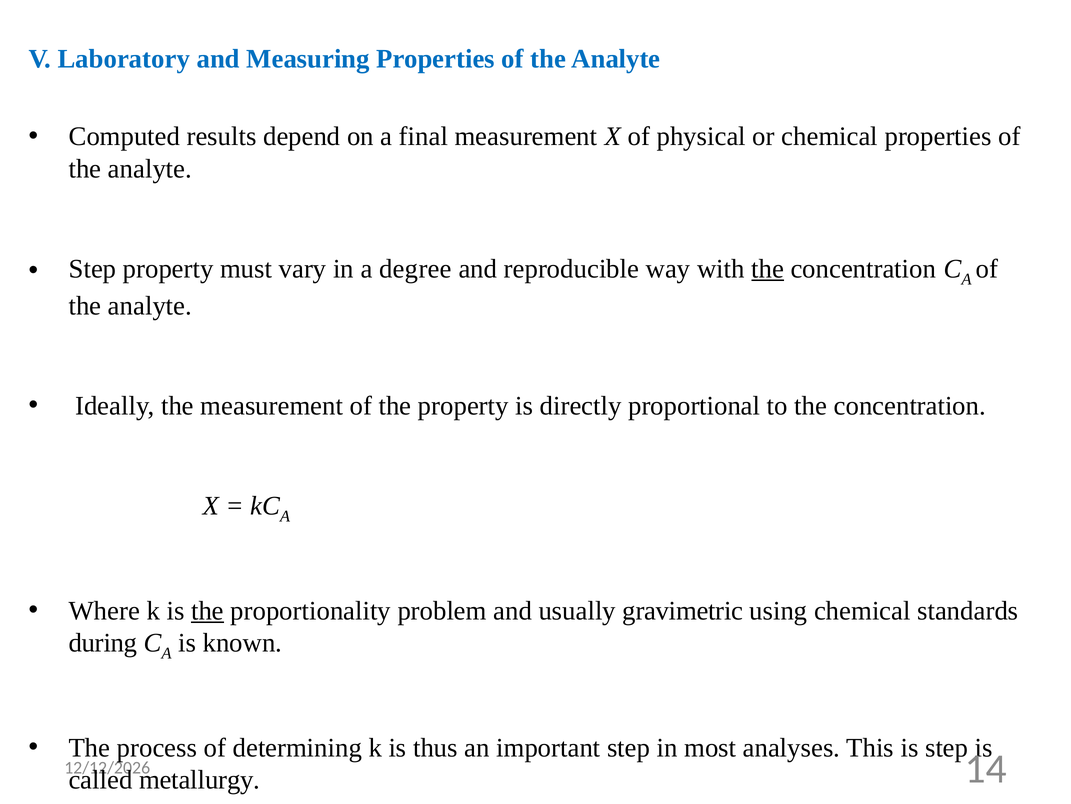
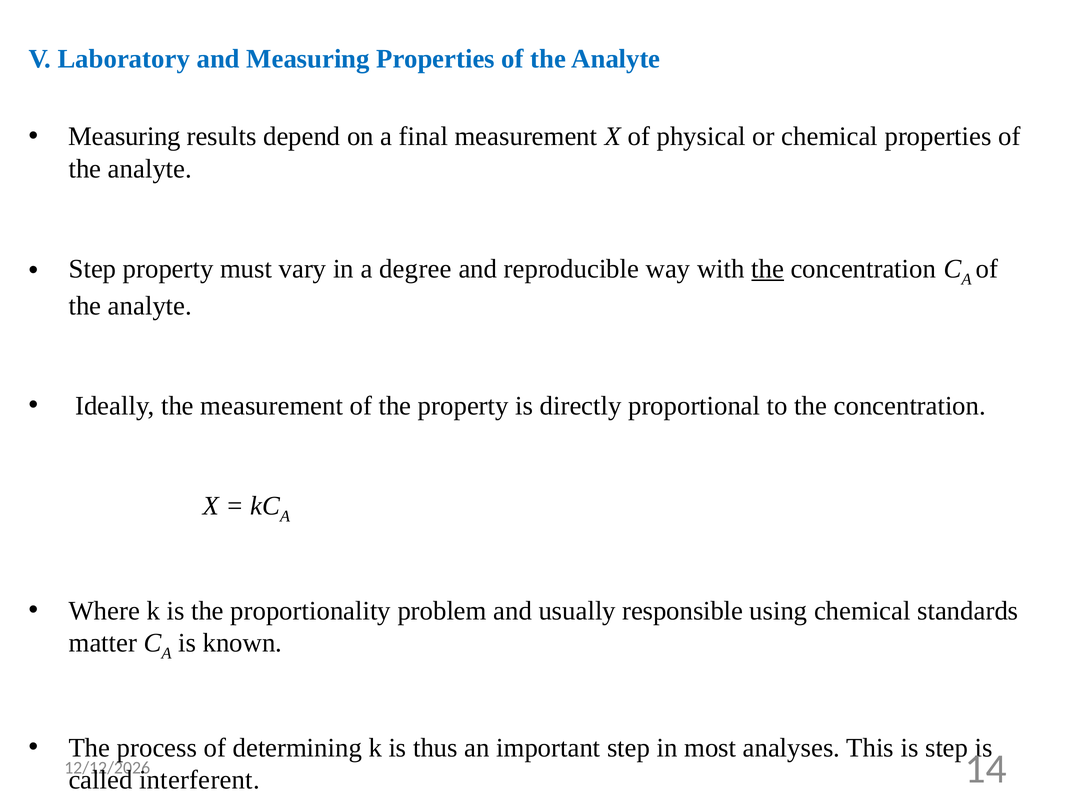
Computed at (124, 136): Computed -> Measuring
the at (207, 610) underline: present -> none
gravimetric: gravimetric -> responsible
during: during -> matter
metallurgy: metallurgy -> interferent
